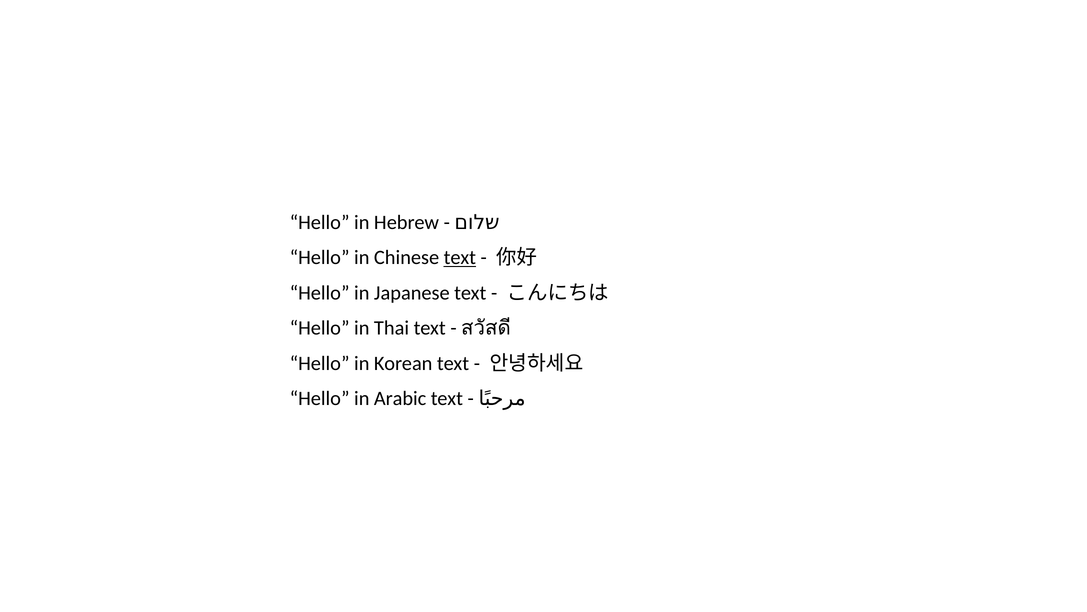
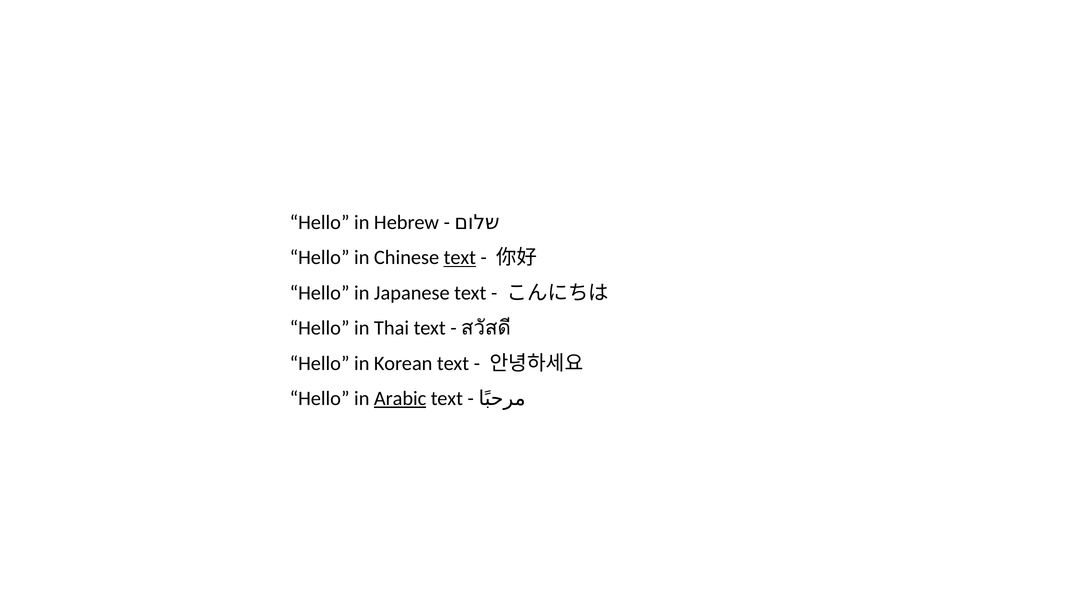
Arabic underline: none -> present
